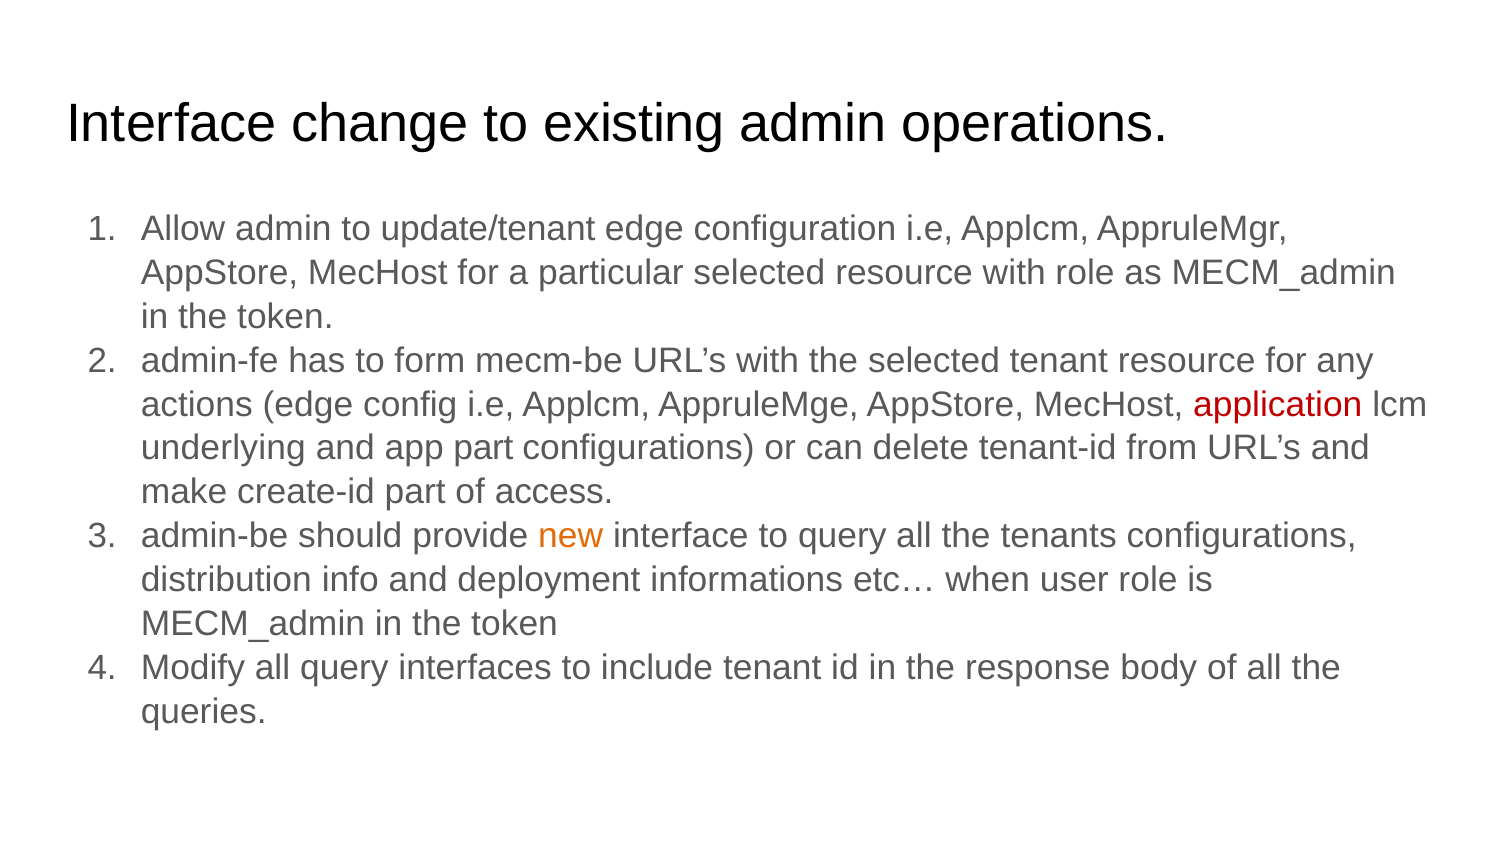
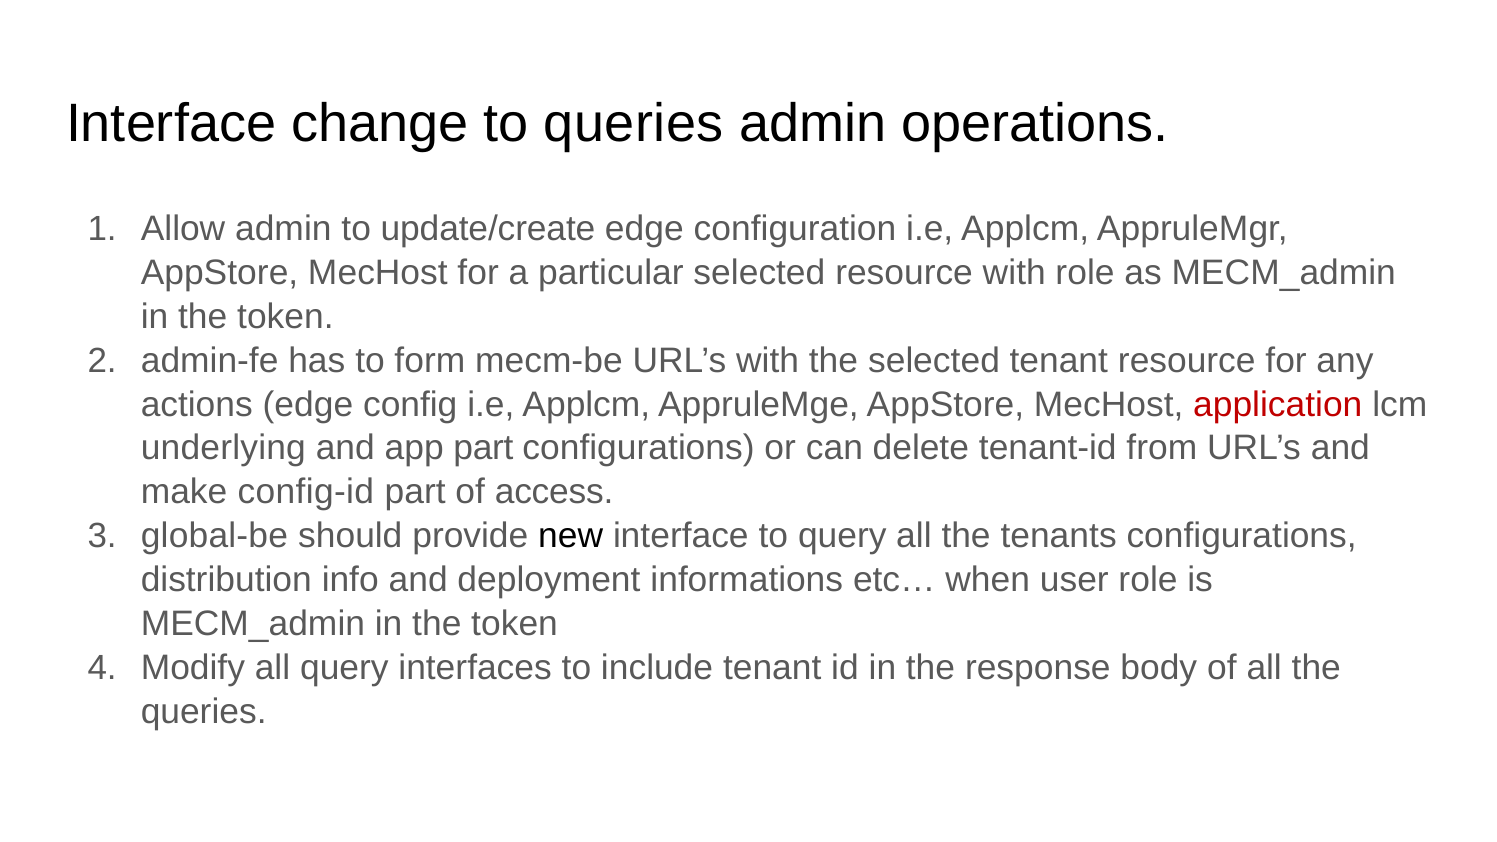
to existing: existing -> queries
update/tenant: update/tenant -> update/create
create-id: create-id -> config-id
admin-be: admin-be -> global-be
new colour: orange -> black
